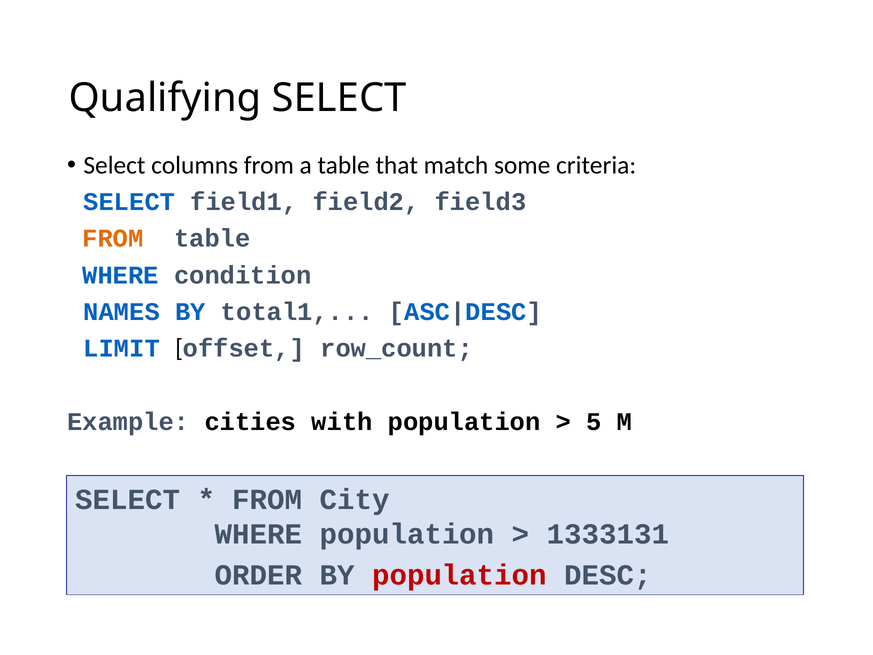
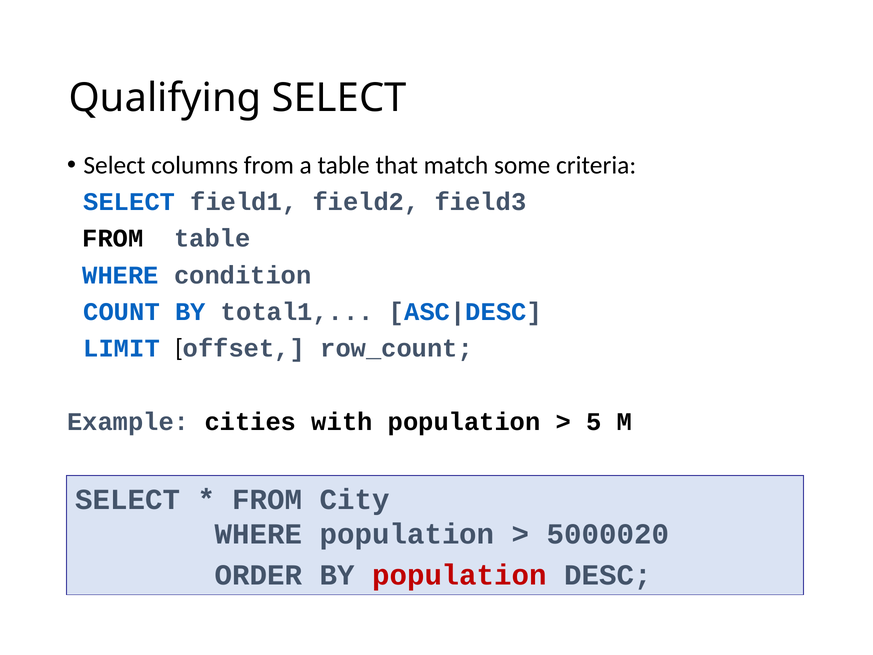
FROM at (113, 238) colour: orange -> black
NAMES: NAMES -> COUNT
1333131: 1333131 -> 5000020
